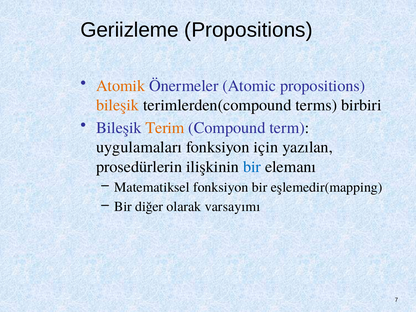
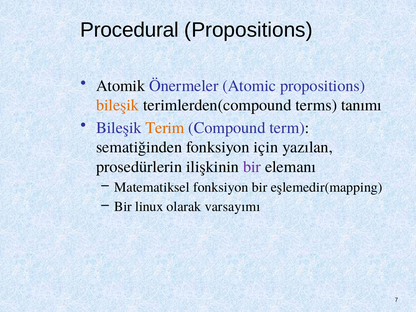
Geriizleme: Geriizleme -> Procedural
Atomik colour: orange -> black
birbiri: birbiri -> tanımı
uygulamaları: uygulamaları -> sematiğinden
bir at (252, 167) colour: blue -> purple
diğer: diğer -> linux
